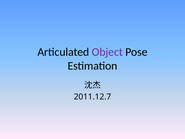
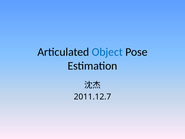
Object colour: purple -> blue
